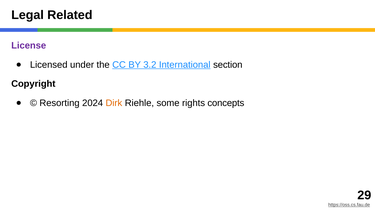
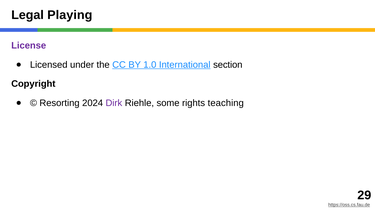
Related: Related -> Playing
3.2: 3.2 -> 1.0
Dirk colour: orange -> purple
concepts: concepts -> teaching
